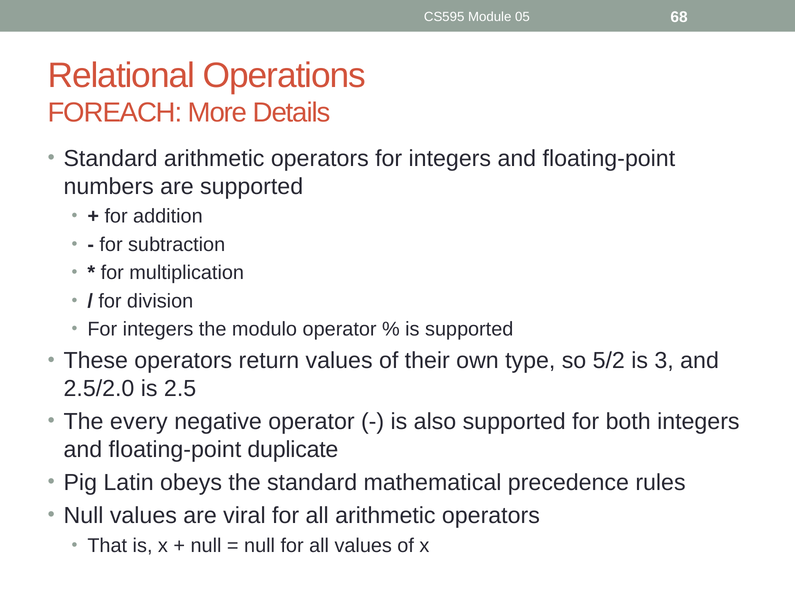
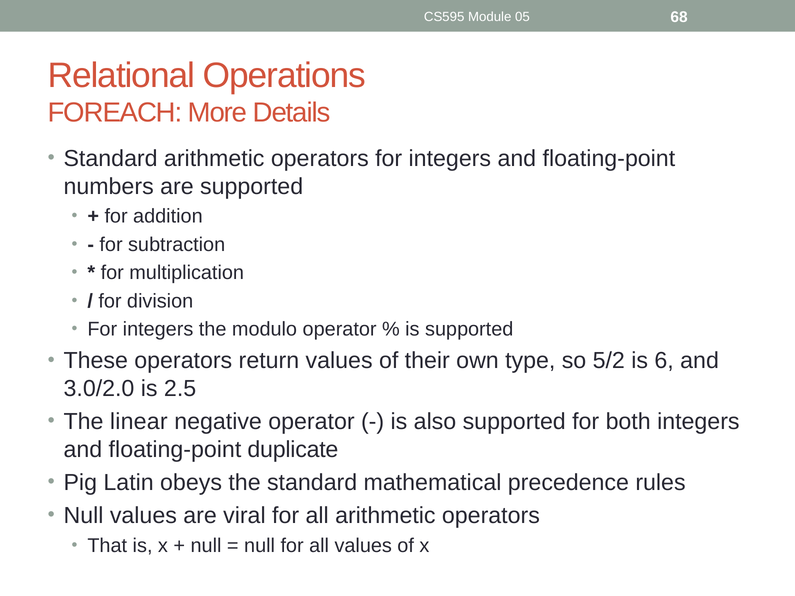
3: 3 -> 6
2.5/2.0: 2.5/2.0 -> 3.0/2.0
every: every -> linear
